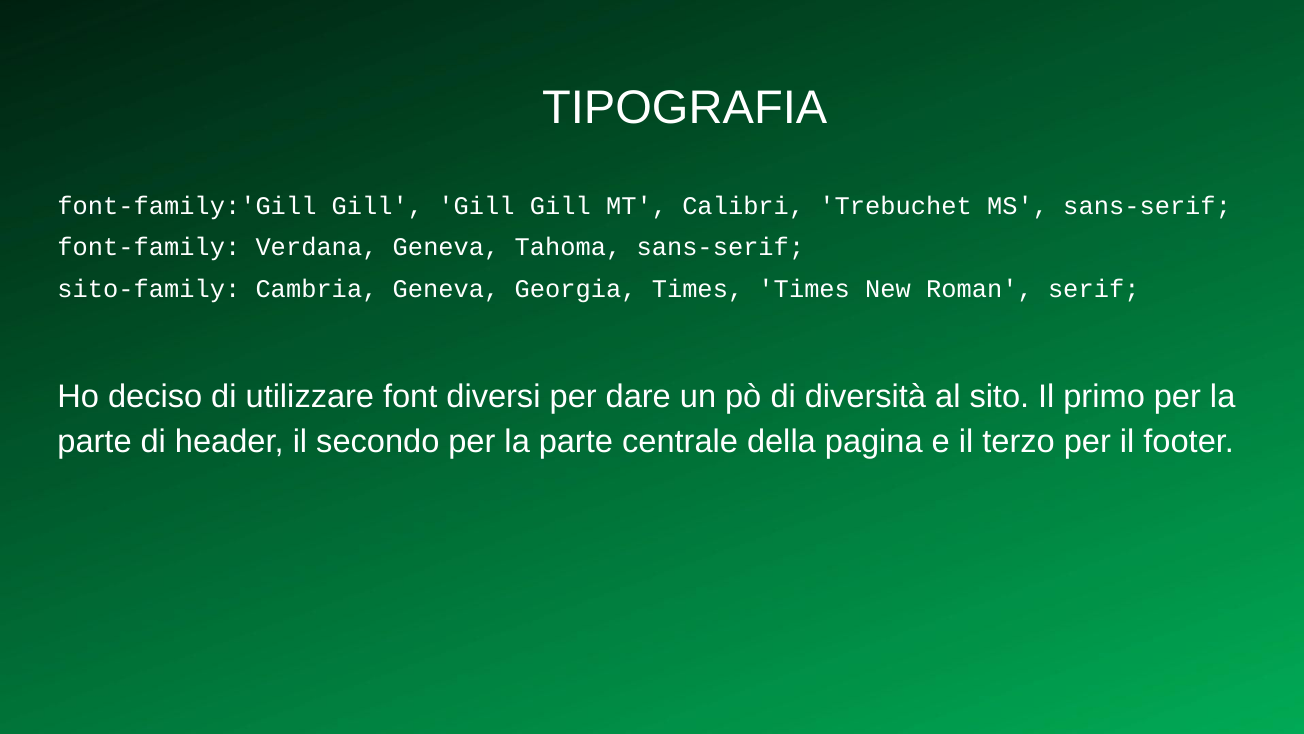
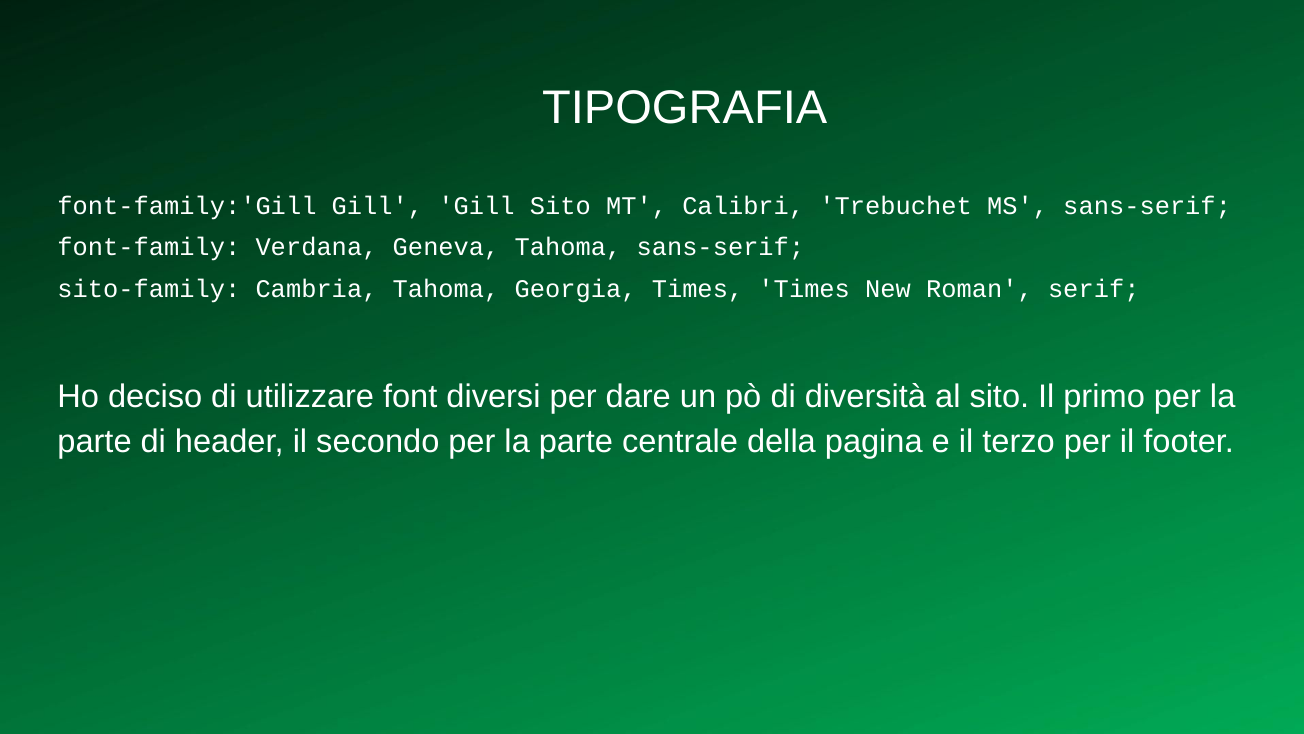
Gill at (560, 206): Gill -> Sito
Cambria Geneva: Geneva -> Tahoma
